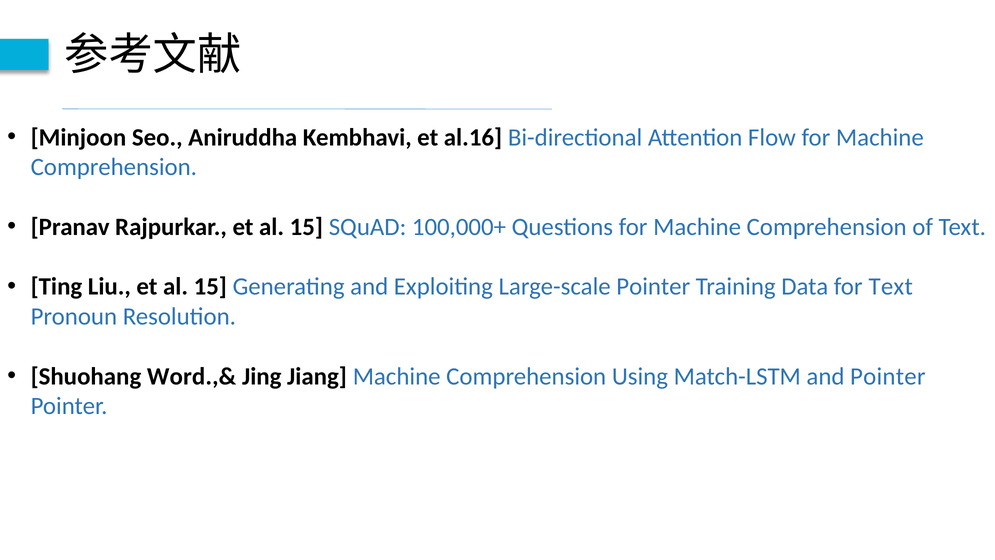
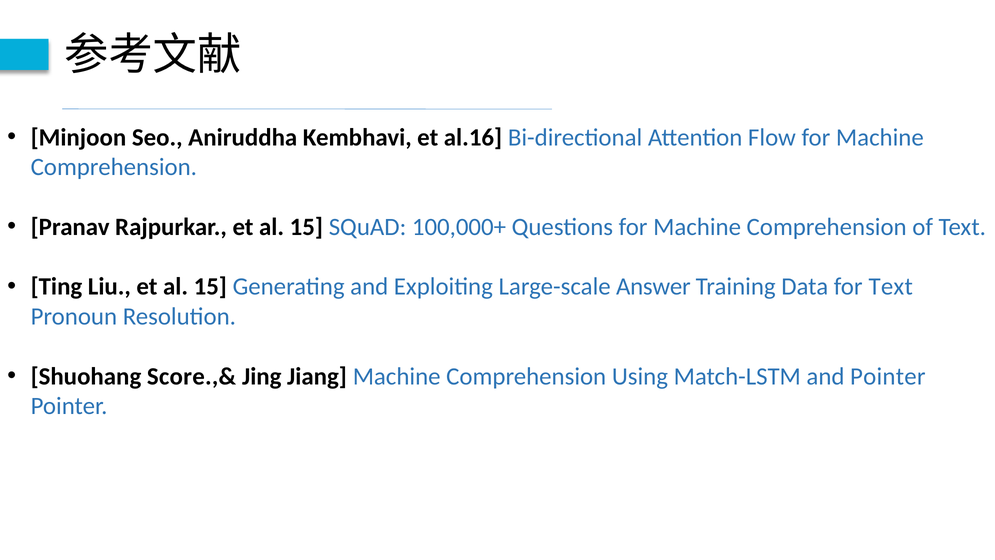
Large-scale Pointer: Pointer -> Answer
Word.,&: Word.,& -> Score.,&
